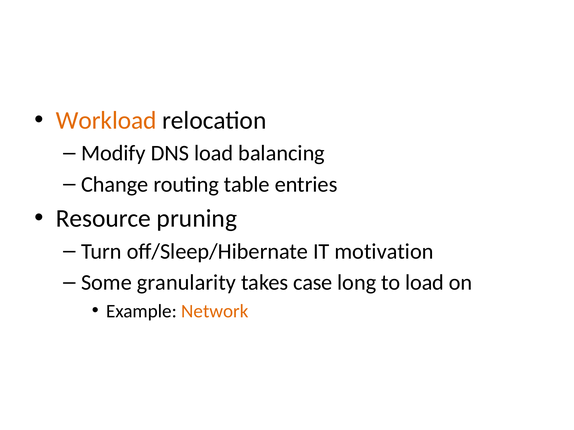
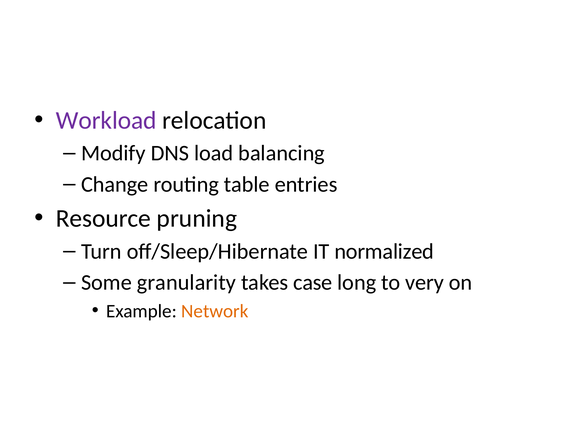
Workload colour: orange -> purple
motivation: motivation -> normalized
to load: load -> very
